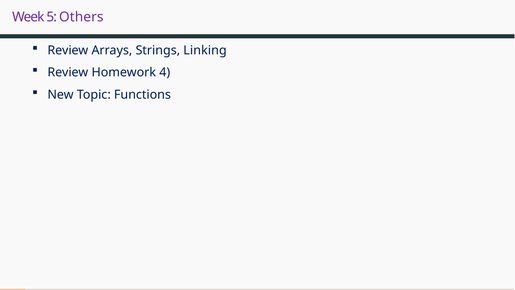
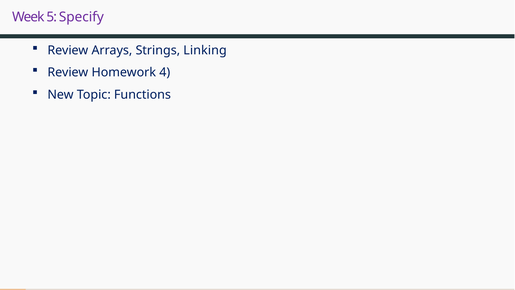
Others: Others -> Specify
